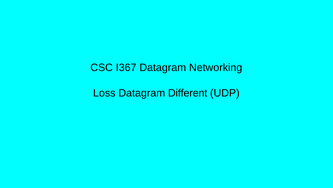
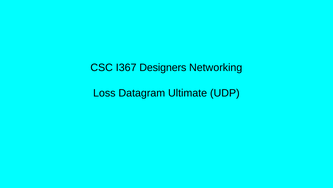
I367 Datagram: Datagram -> Designers
Different: Different -> Ultimate
